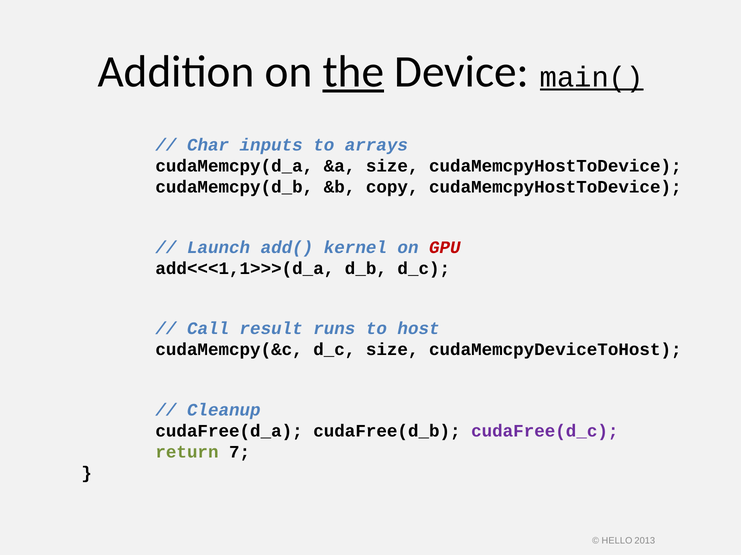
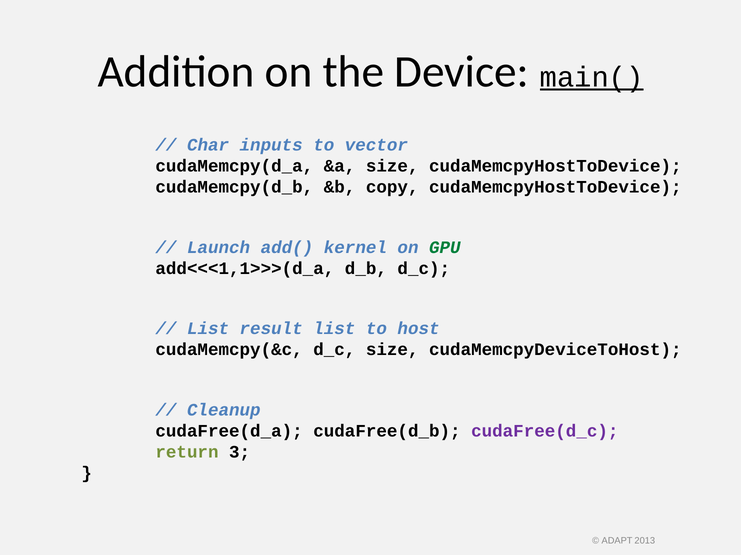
the underline: present -> none
arrays: arrays -> vector
GPU colour: red -> green
Call at (208, 329): Call -> List
result runs: runs -> list
7: 7 -> 3
HELLO: HELLO -> ADAPT
